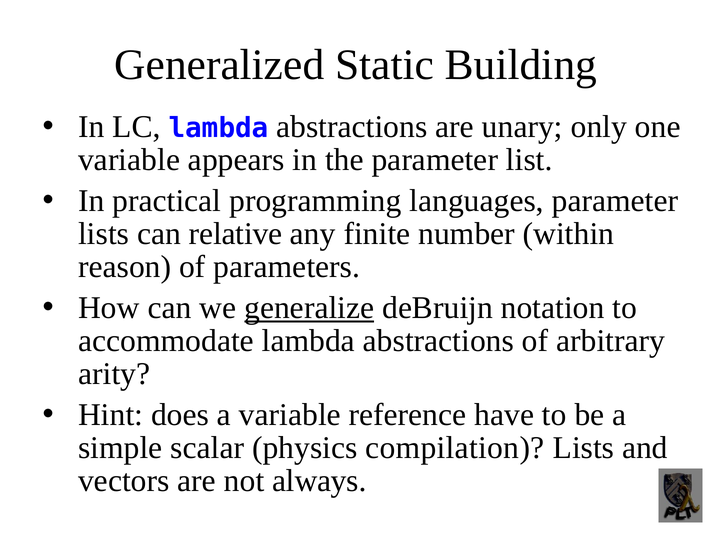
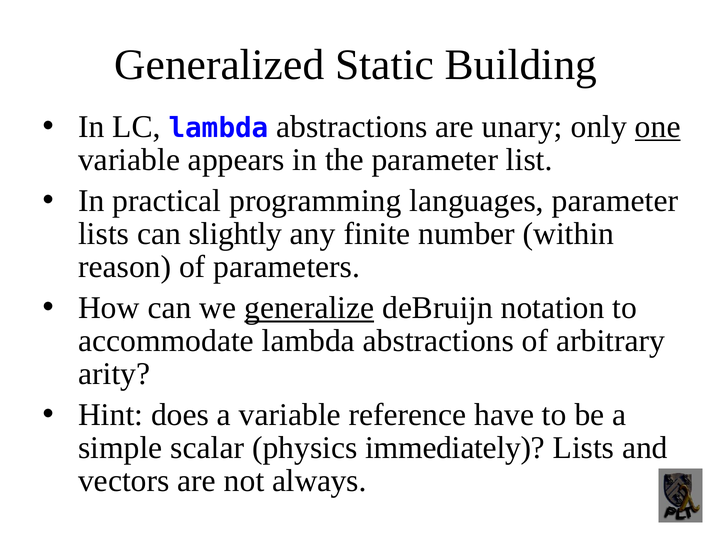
one underline: none -> present
relative: relative -> slightly
compilation: compilation -> immediately
